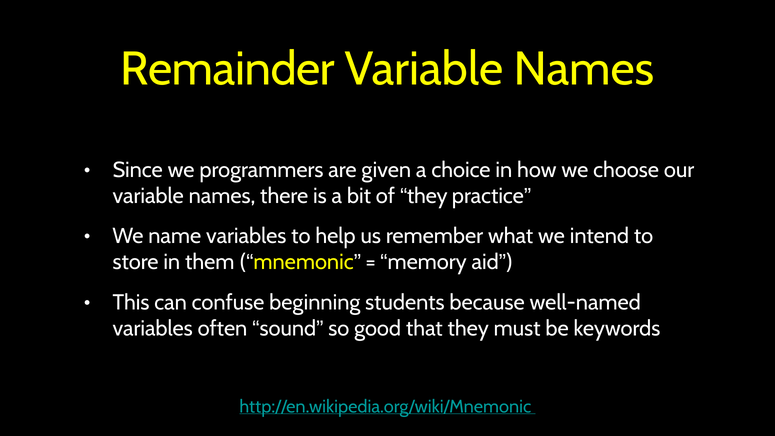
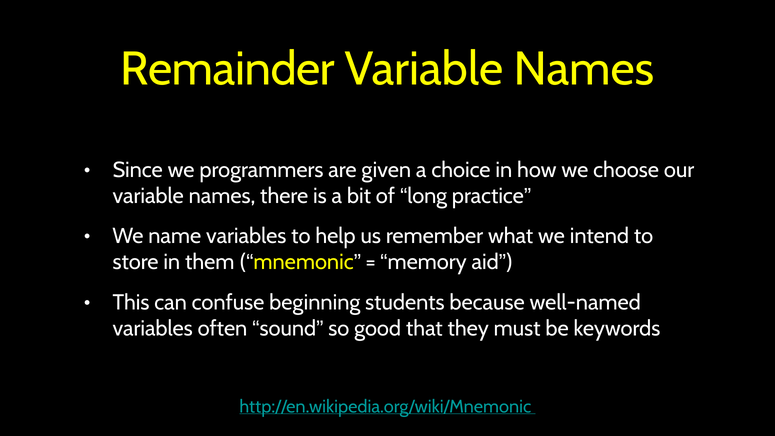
they at (427, 196): they -> long
